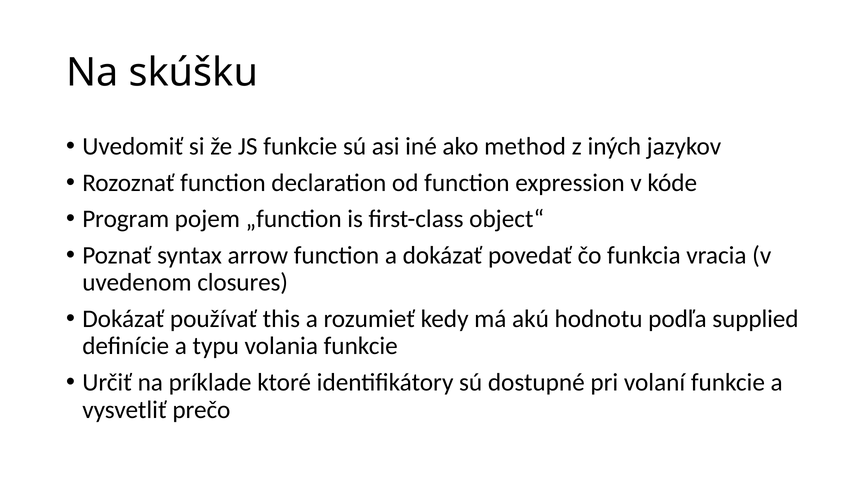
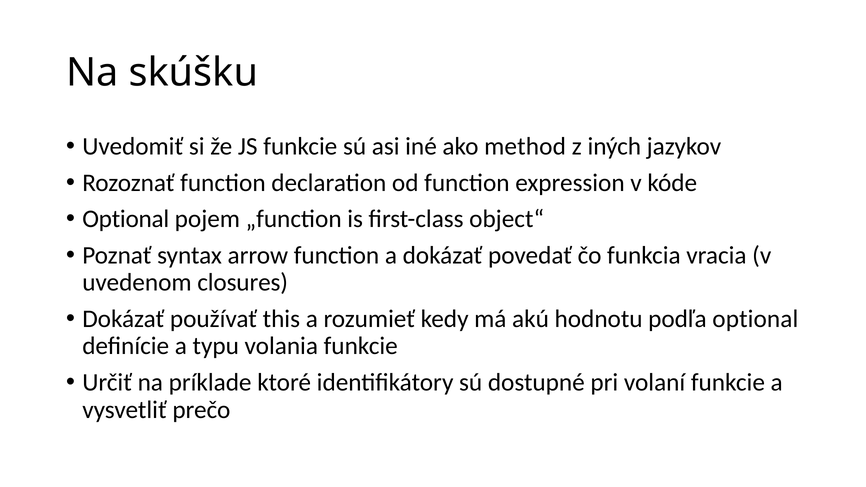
Program at (126, 219): Program -> Optional
podľa supplied: supplied -> optional
